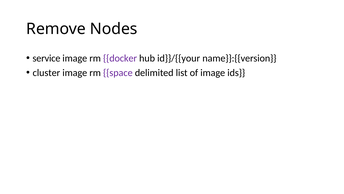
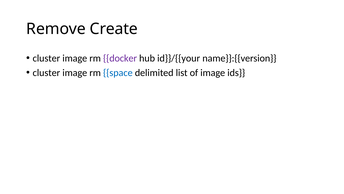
Nodes: Nodes -> Create
service at (46, 58): service -> cluster
space colour: purple -> blue
